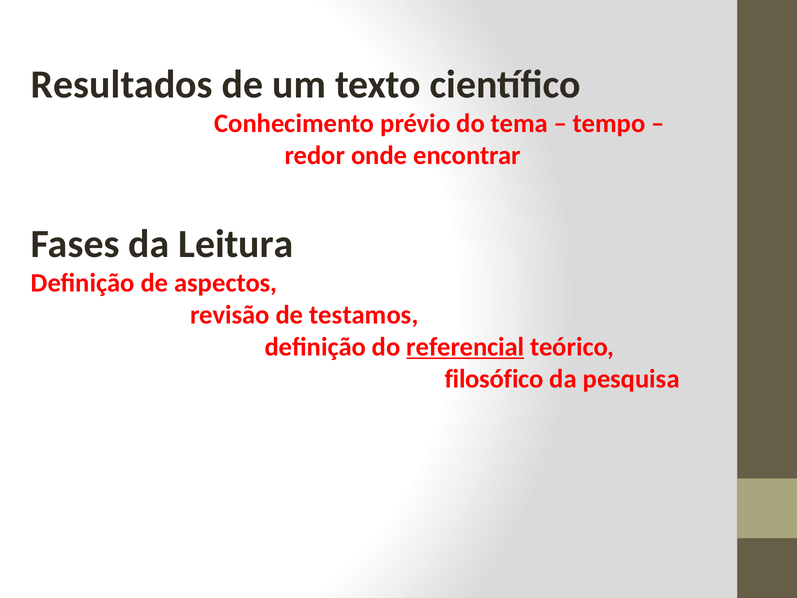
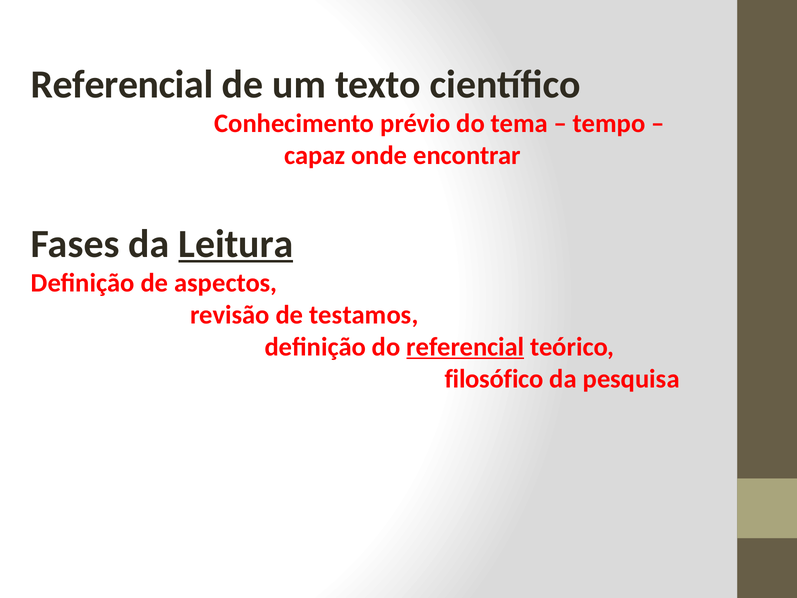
Resultados at (122, 85): Resultados -> Referencial
redor: redor -> capaz
Leitura underline: none -> present
